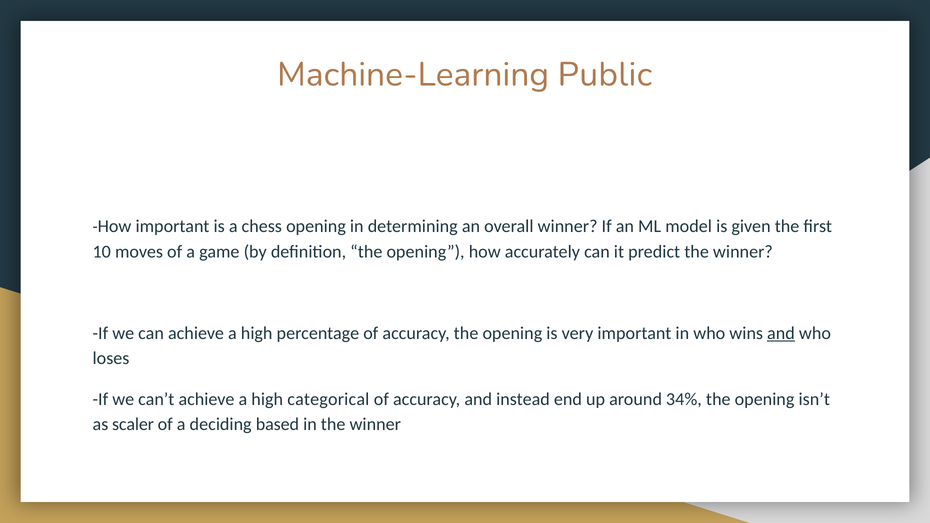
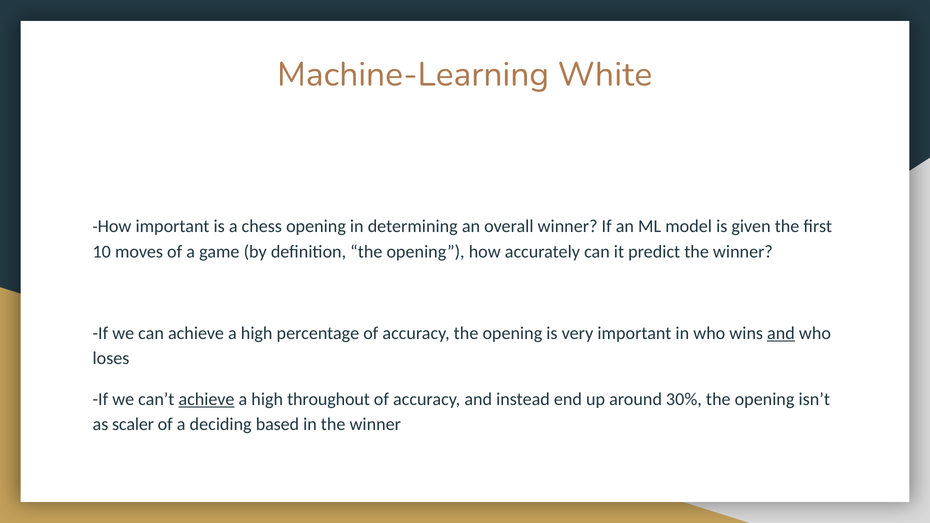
Public: Public -> White
achieve at (207, 399) underline: none -> present
categorical: categorical -> throughout
34%: 34% -> 30%
